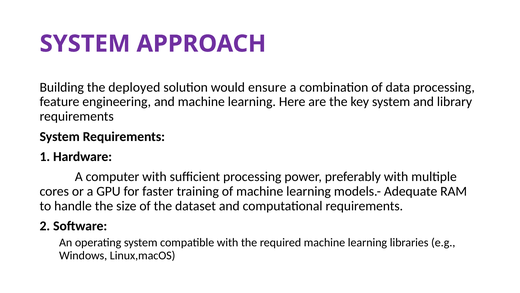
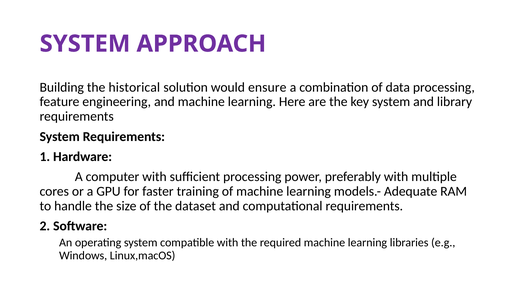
deployed: deployed -> historical
